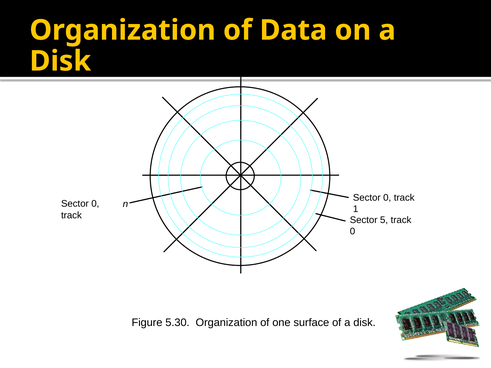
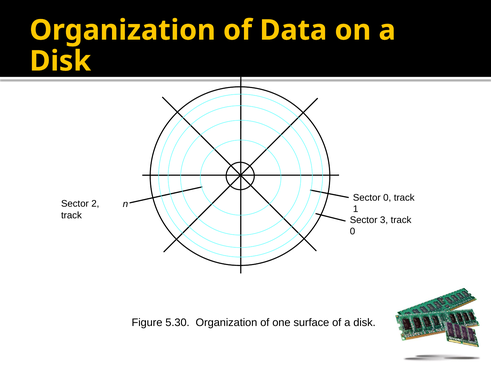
0 at (95, 204): 0 -> 2
5: 5 -> 3
